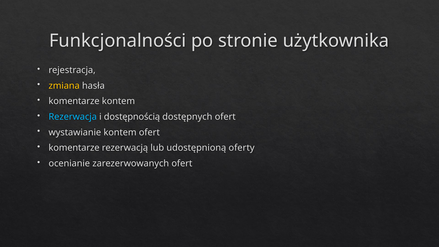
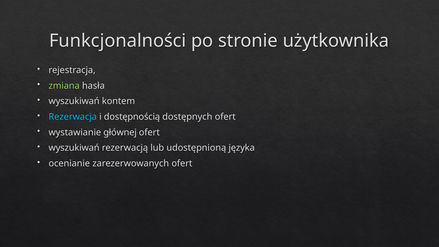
zmiana colour: yellow -> light green
komentarze at (74, 101): komentarze -> wyszukiwań
wystawianie kontem: kontem -> głównej
komentarze at (74, 148): komentarze -> wyszukiwań
oferty: oferty -> języka
